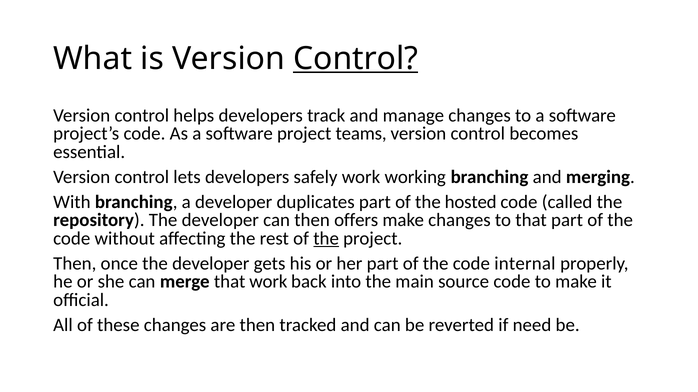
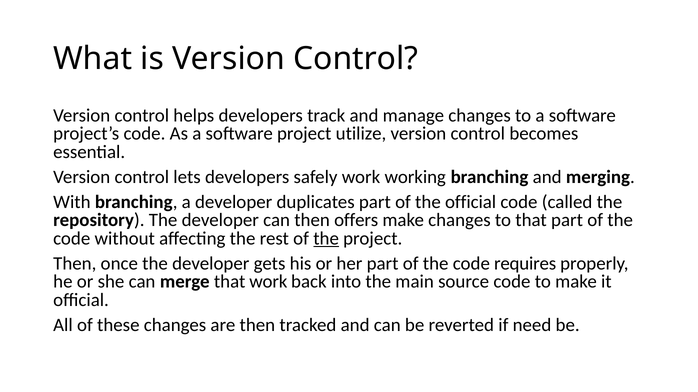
Control at (356, 59) underline: present -> none
teams: teams -> utilize
the hosted: hosted -> official
internal: internal -> requires
